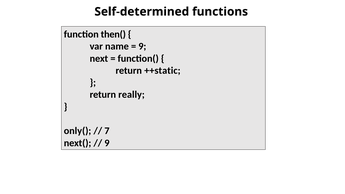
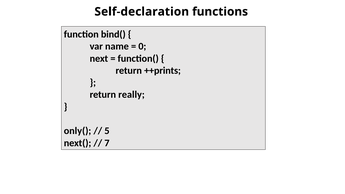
Self-determined: Self-determined -> Self-declaration
then(: then( -> bind(
9 at (142, 46): 9 -> 0
++static: ++static -> ++prints
7: 7 -> 5
9 at (107, 143): 9 -> 7
